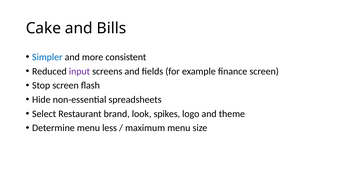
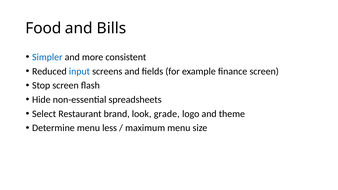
Cake: Cake -> Food
input colour: purple -> blue
spikes: spikes -> grade
